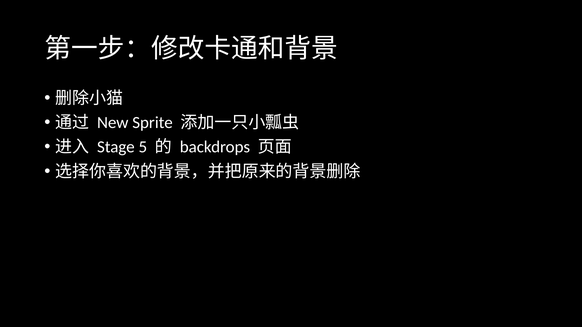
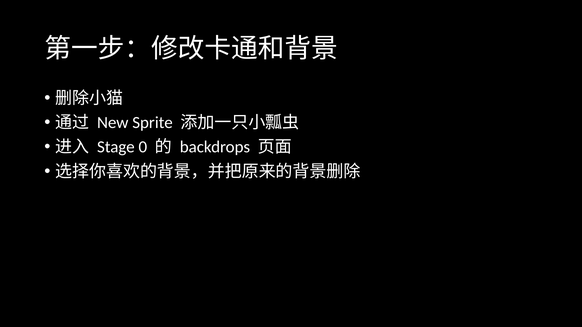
5: 5 -> 0
